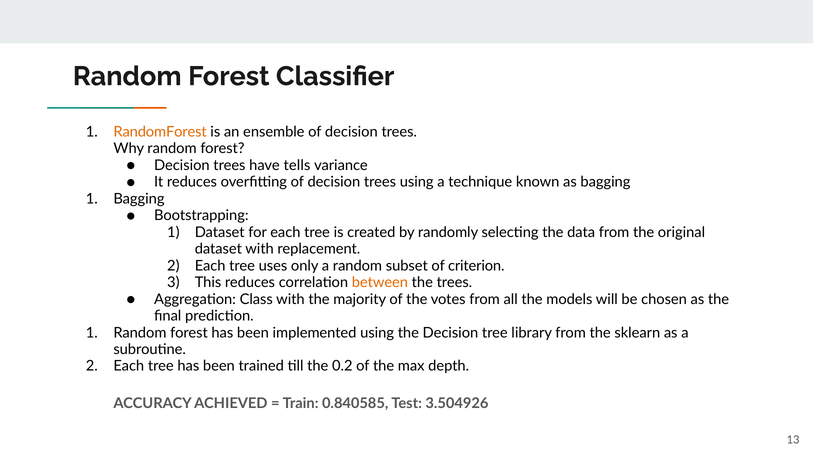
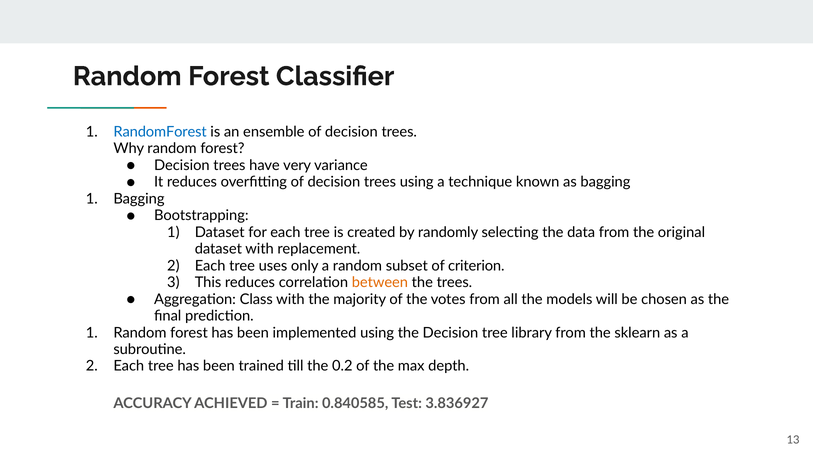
RandomForest colour: orange -> blue
tells: tells -> very
3.504926: 3.504926 -> 3.836927
